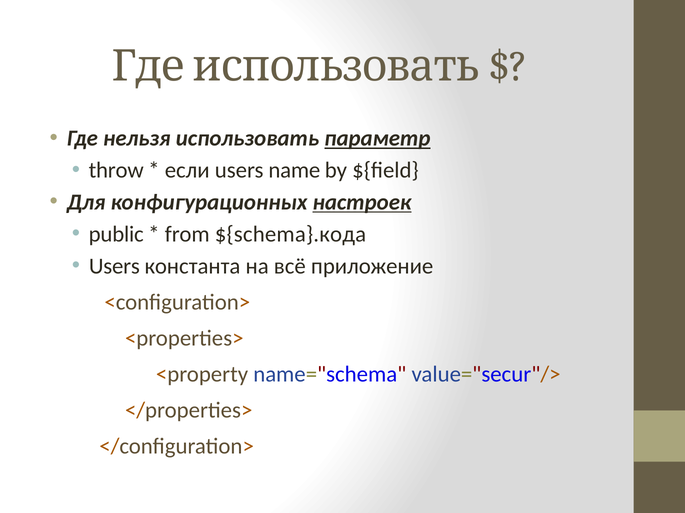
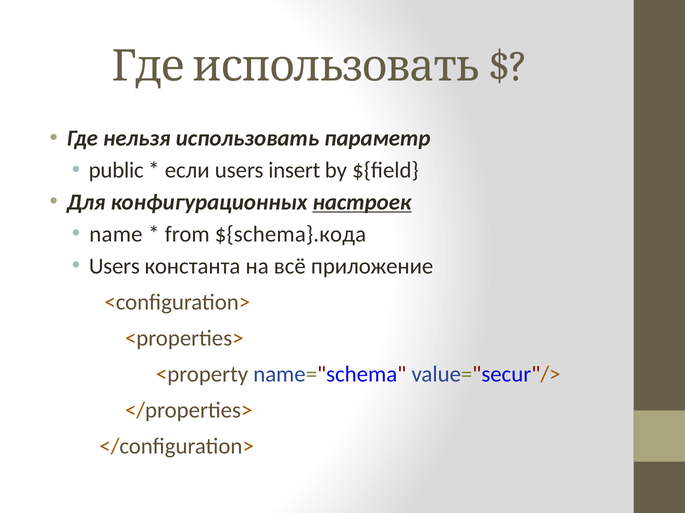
параметр underline: present -> none
throw: throw -> public
name: name -> insert
public: public -> name
